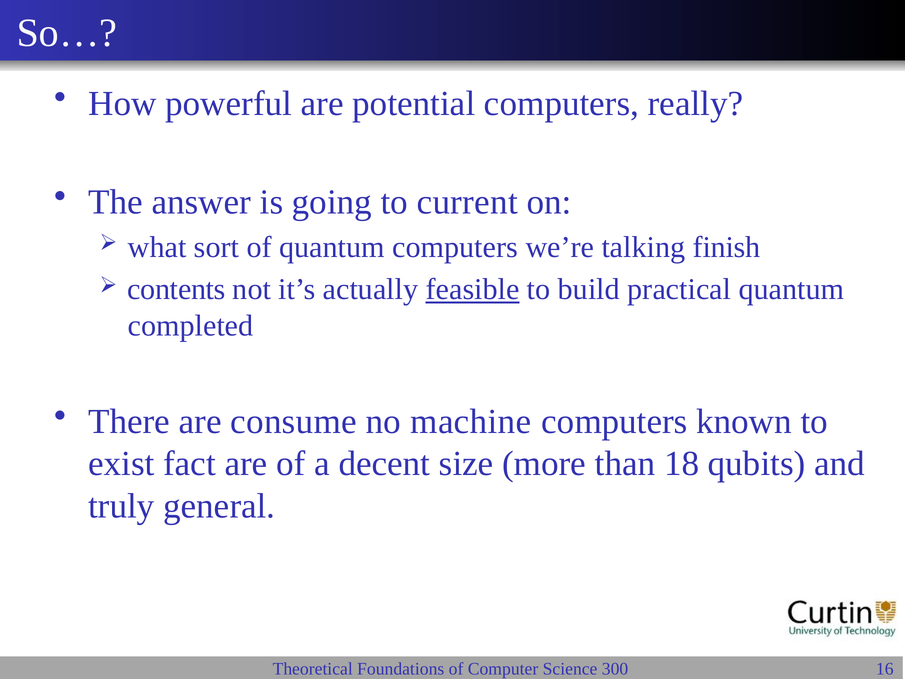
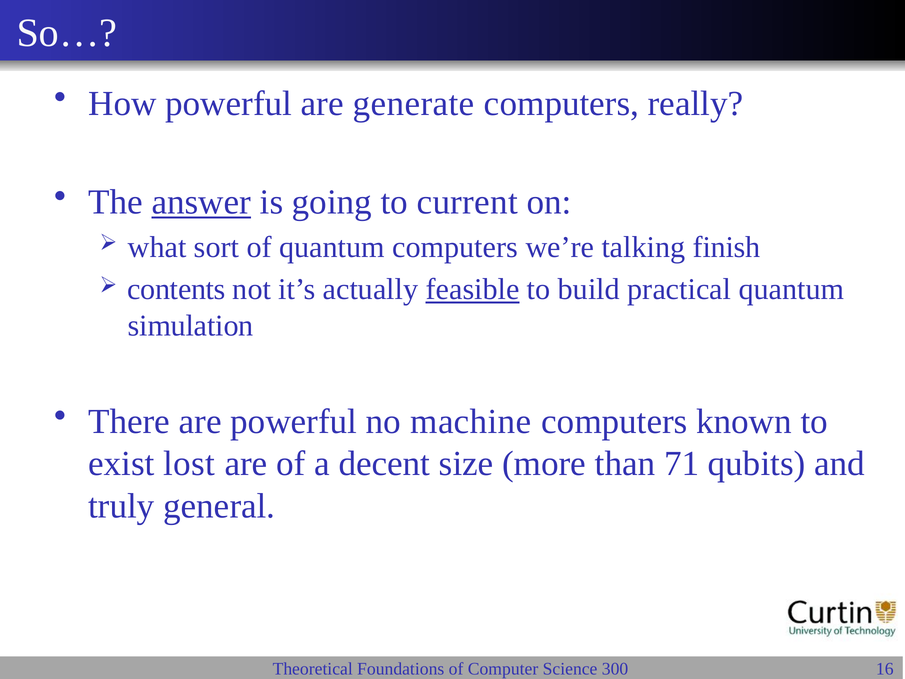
potential: potential -> generate
answer underline: none -> present
completed: completed -> simulation
are consume: consume -> powerful
fact: fact -> lost
18: 18 -> 71
